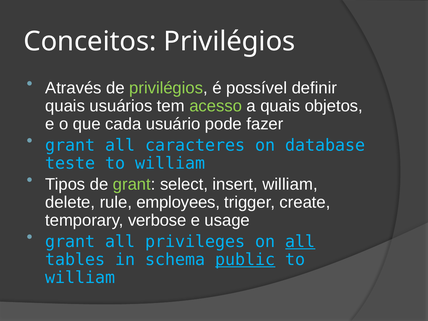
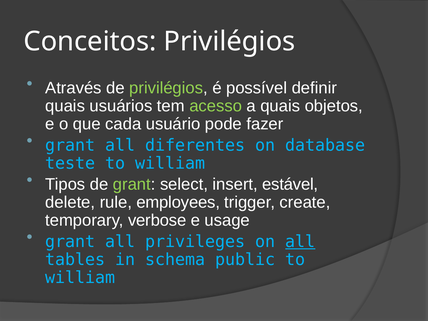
caracteres: caracteres -> diferentes
insert william: william -> estável
public underline: present -> none
